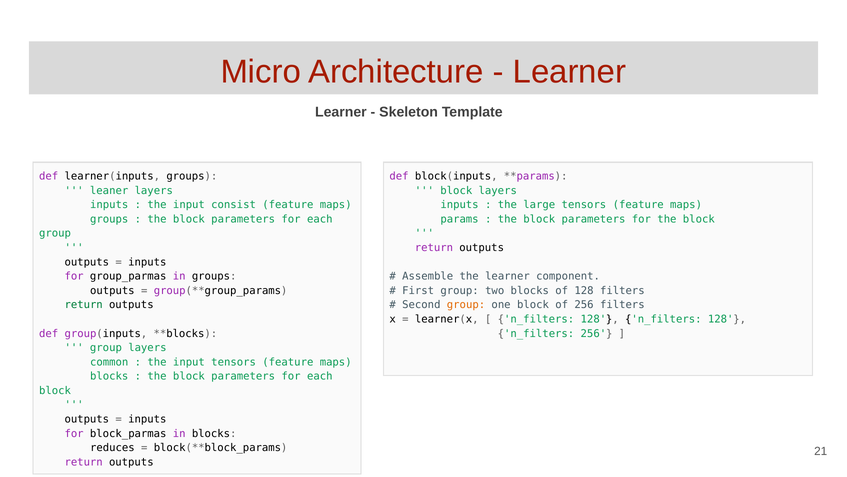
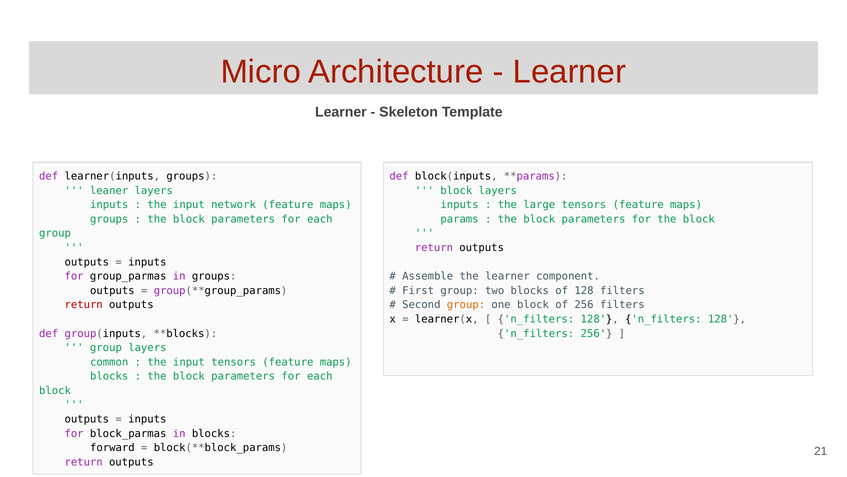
consist: consist -> network
return at (84, 305) colour: green -> red
reduces: reduces -> forward
